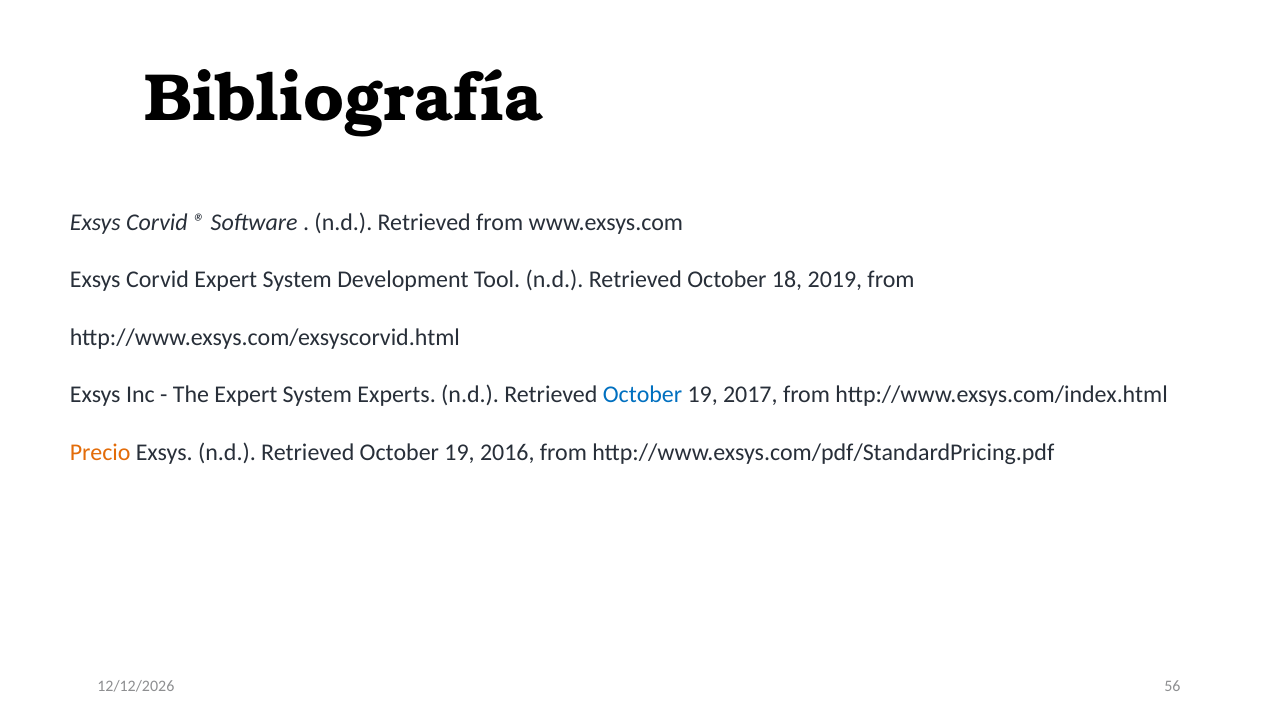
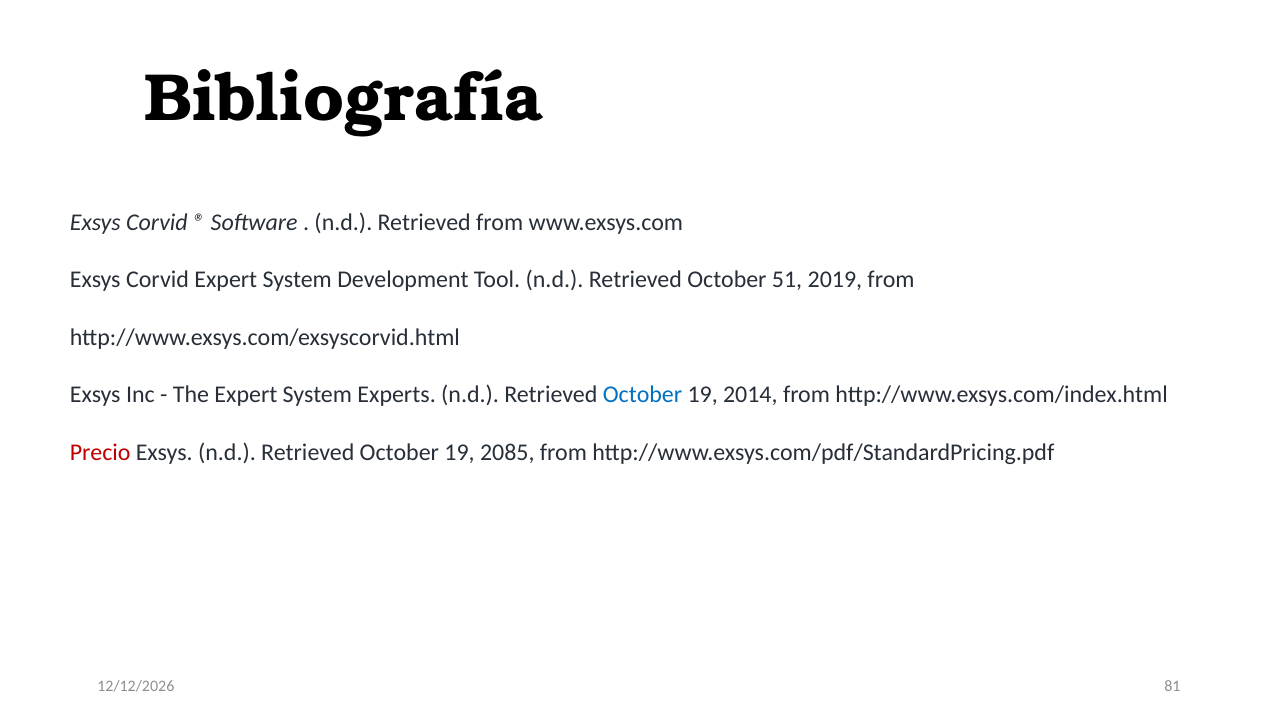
18: 18 -> 51
2017: 2017 -> 2014
Precio colour: orange -> red
2016: 2016 -> 2085
56: 56 -> 81
